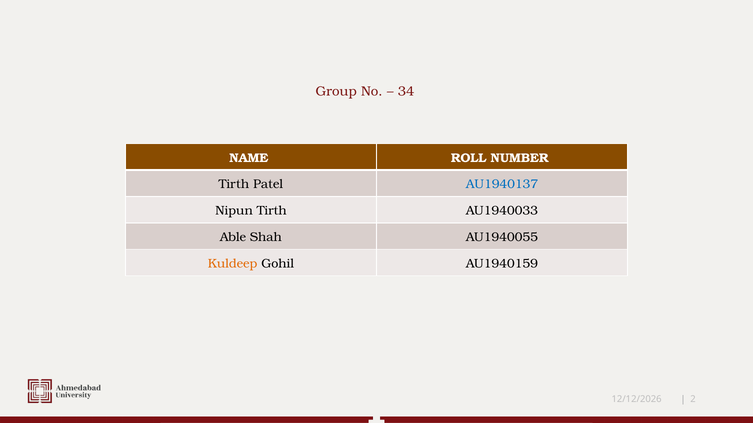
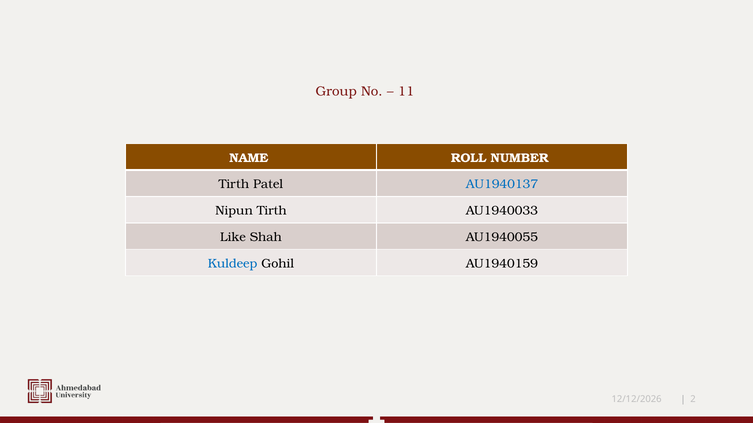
34: 34 -> 11
Able: Able -> Like
Kuldeep colour: orange -> blue
